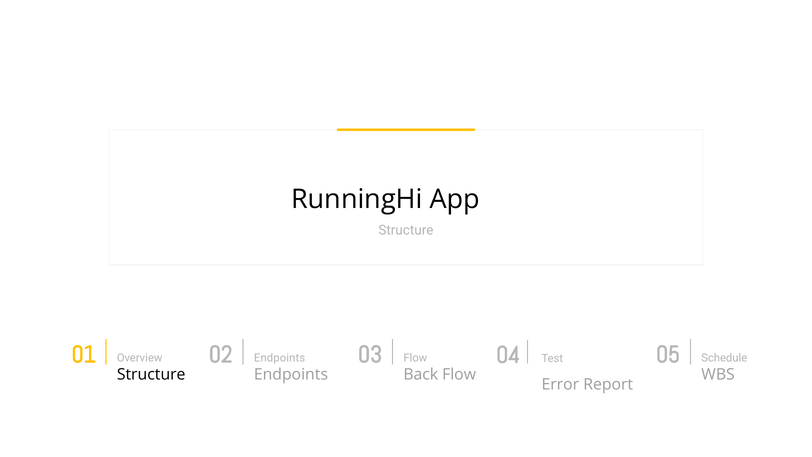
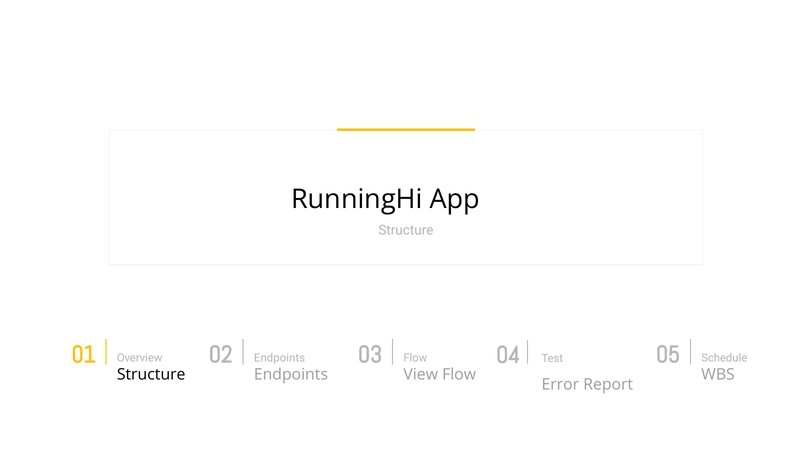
Back: Back -> View
